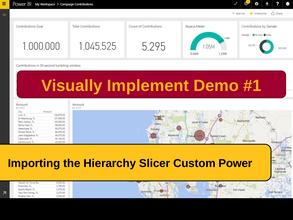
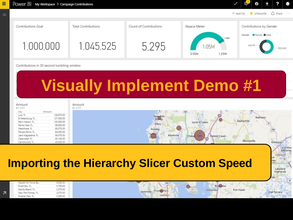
Power: Power -> Speed
